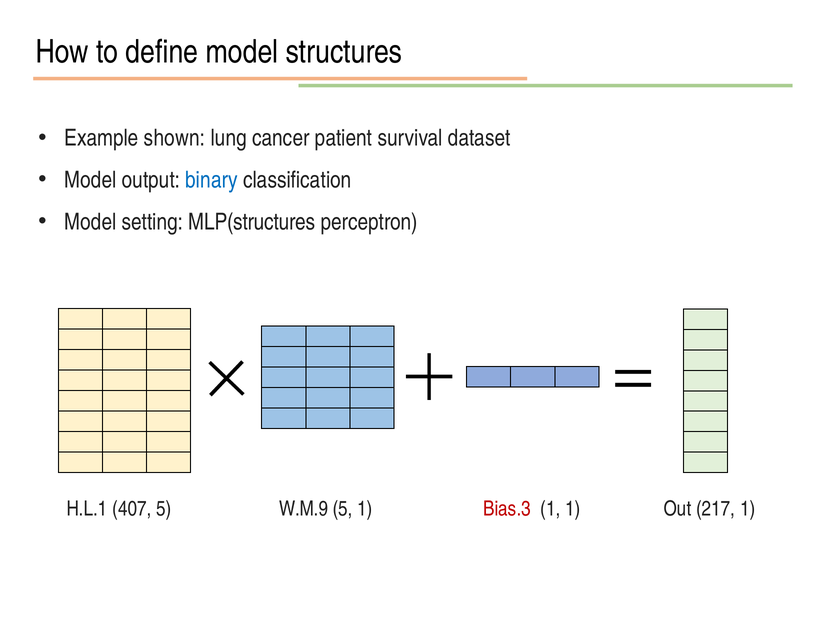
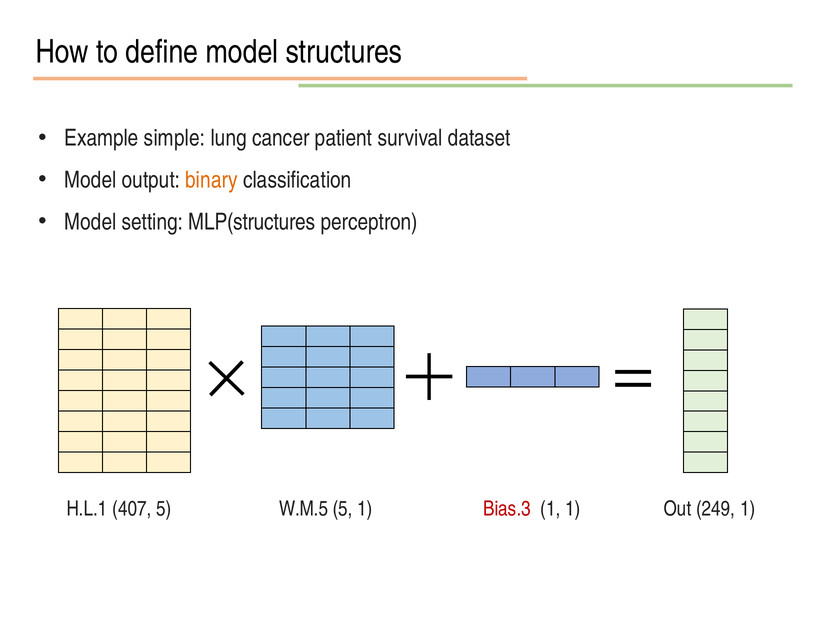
shown: shown -> simple
binary colour: blue -> orange
W.M.9: W.M.9 -> W.M.5
217: 217 -> 249
